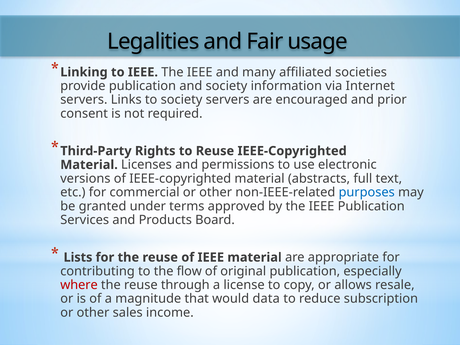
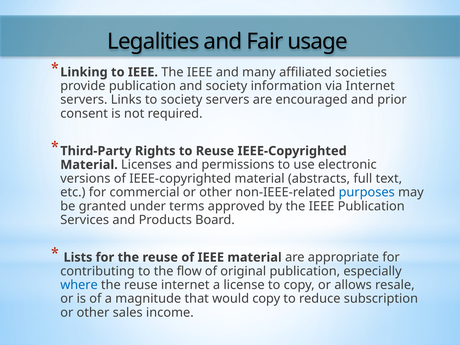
where colour: red -> blue
reuse through: through -> internet
would data: data -> copy
